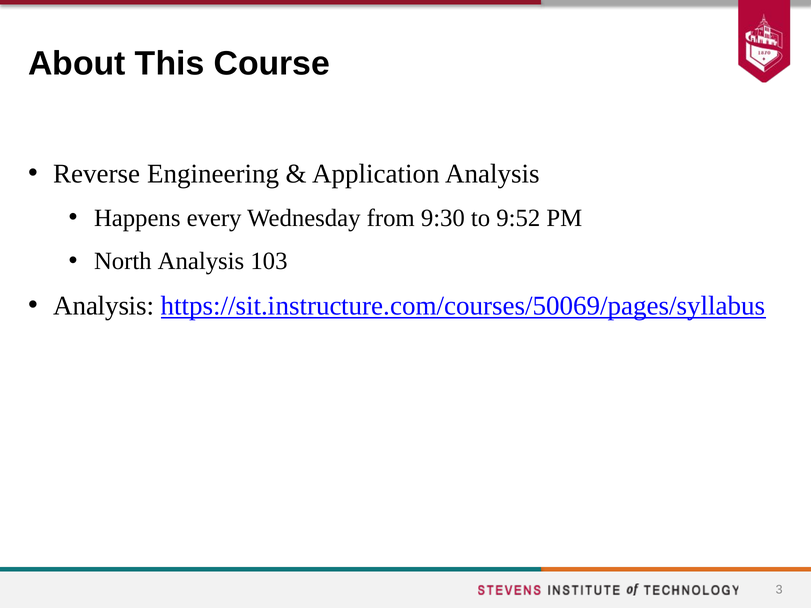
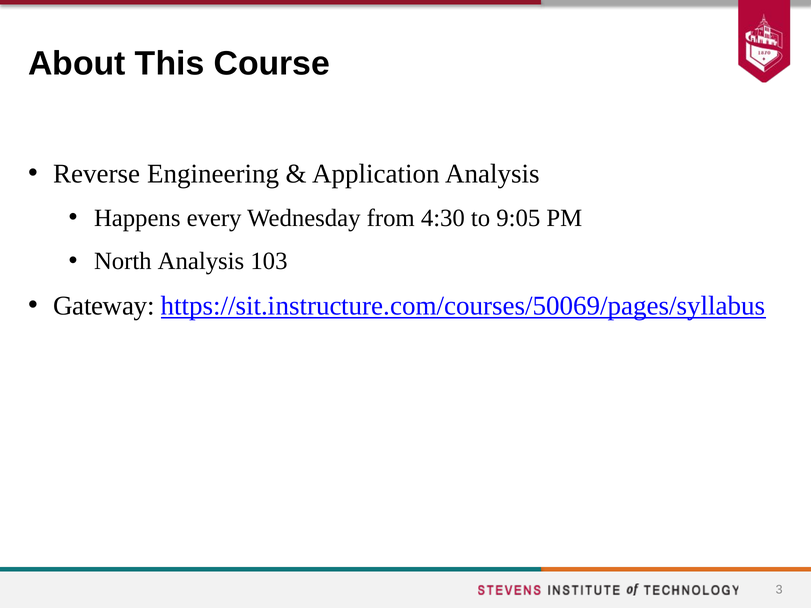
9:30: 9:30 -> 4:30
9:52: 9:52 -> 9:05
Analysis at (104, 306): Analysis -> Gateway
